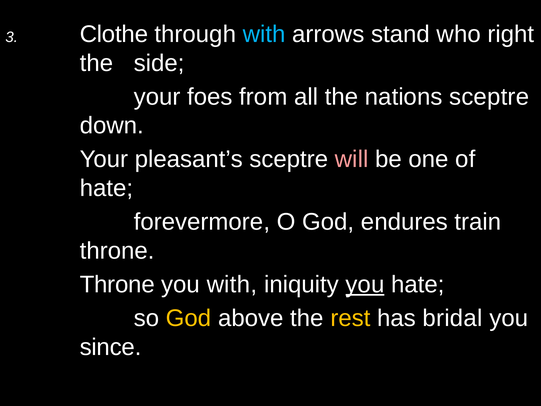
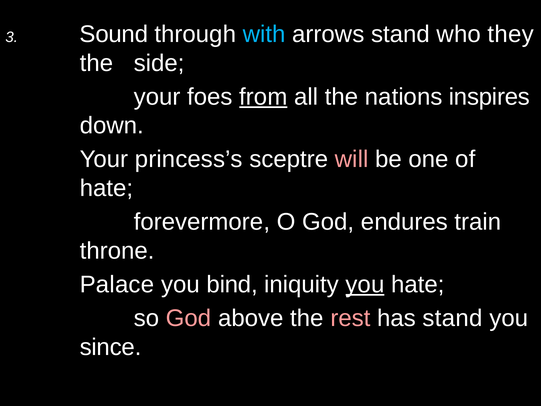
Clothe: Clothe -> Sound
right: right -> they
from underline: none -> present
nations sceptre: sceptre -> inspires
pleasant’s: pleasant’s -> princess’s
Throne at (117, 284): Throne -> Palace
you with: with -> bind
God at (189, 318) colour: yellow -> pink
rest colour: yellow -> pink
has bridal: bridal -> stand
